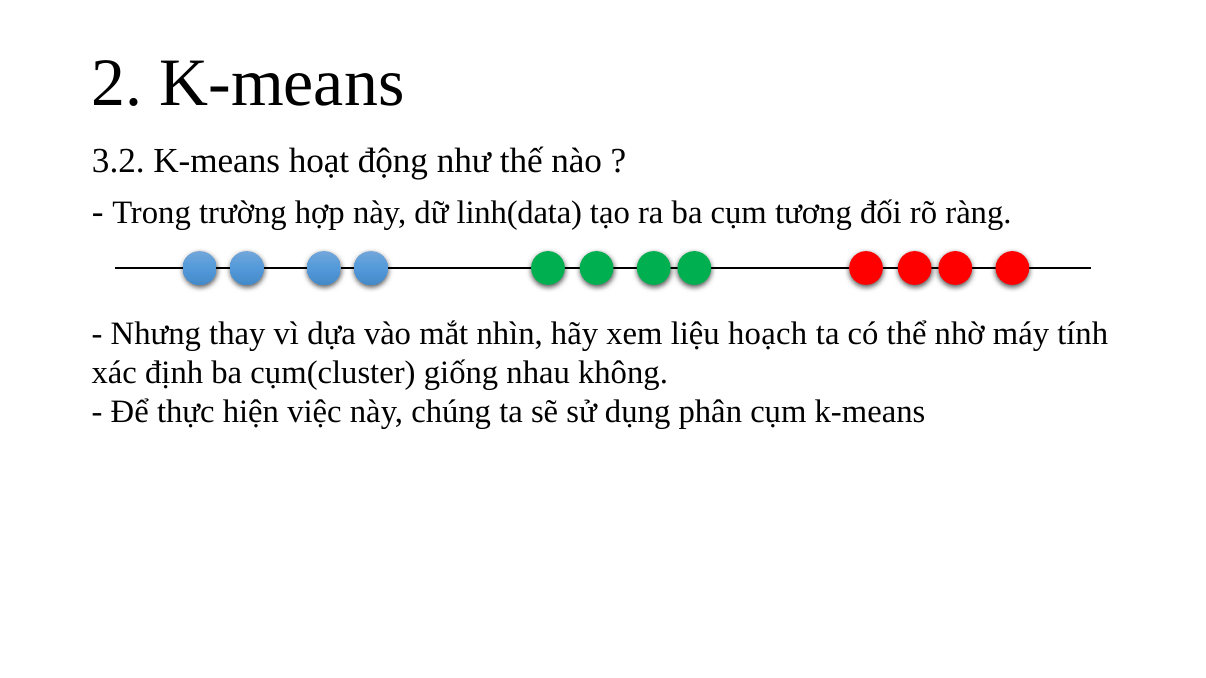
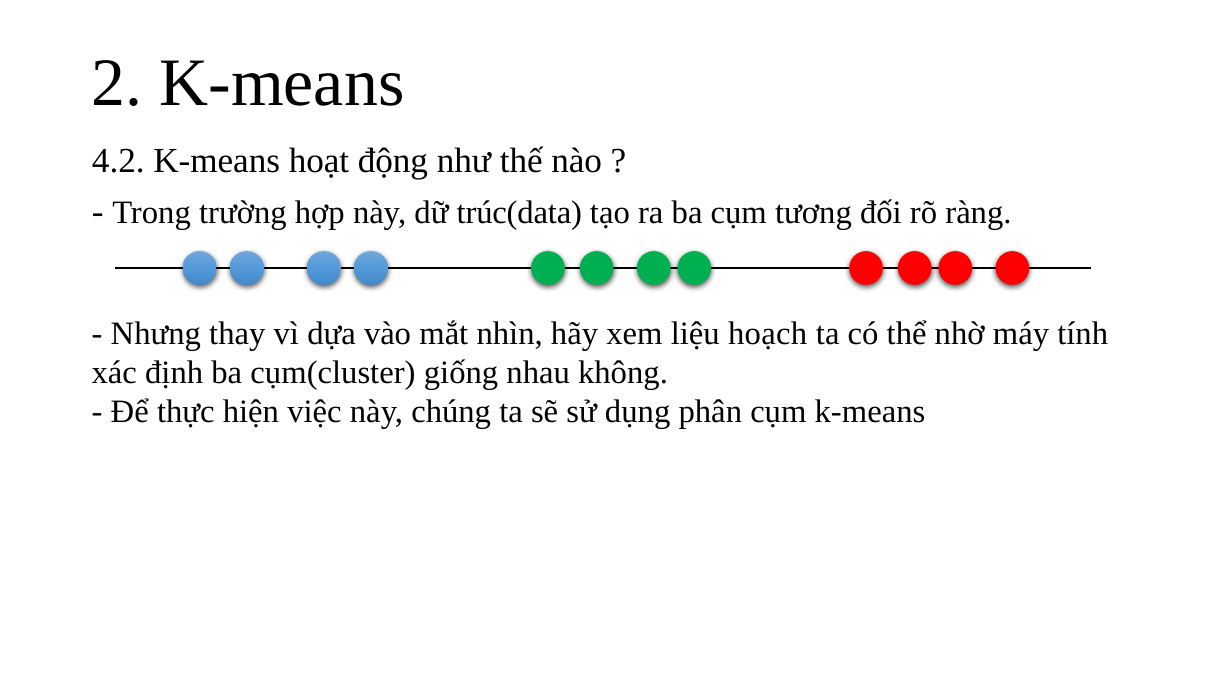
3.2: 3.2 -> 4.2
linh(data: linh(data -> trúc(data
